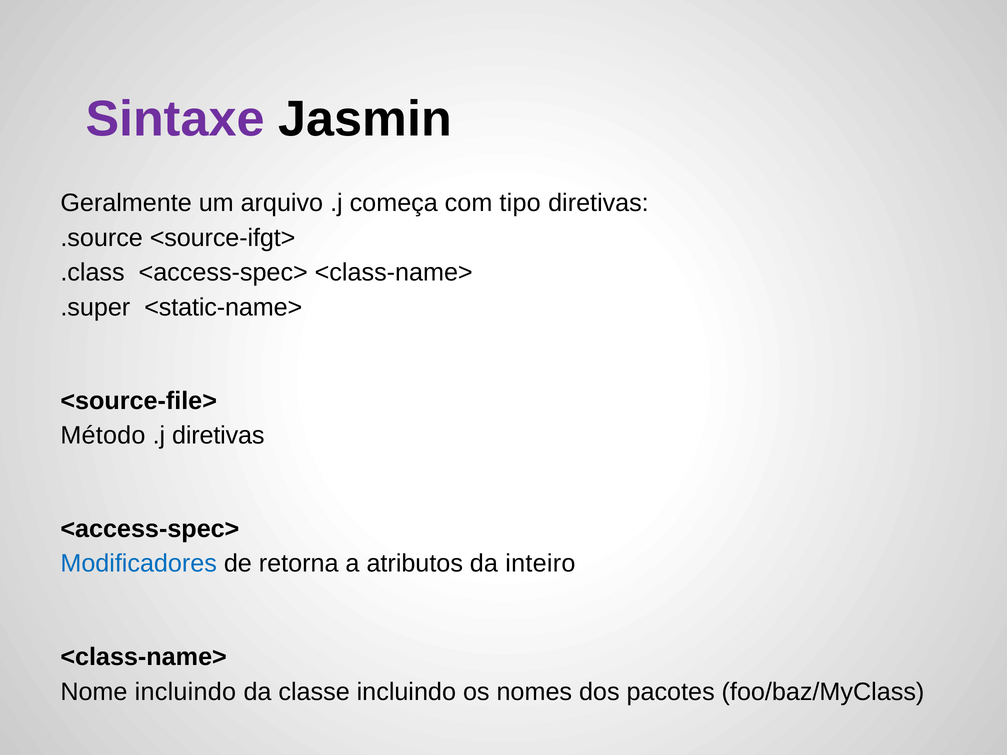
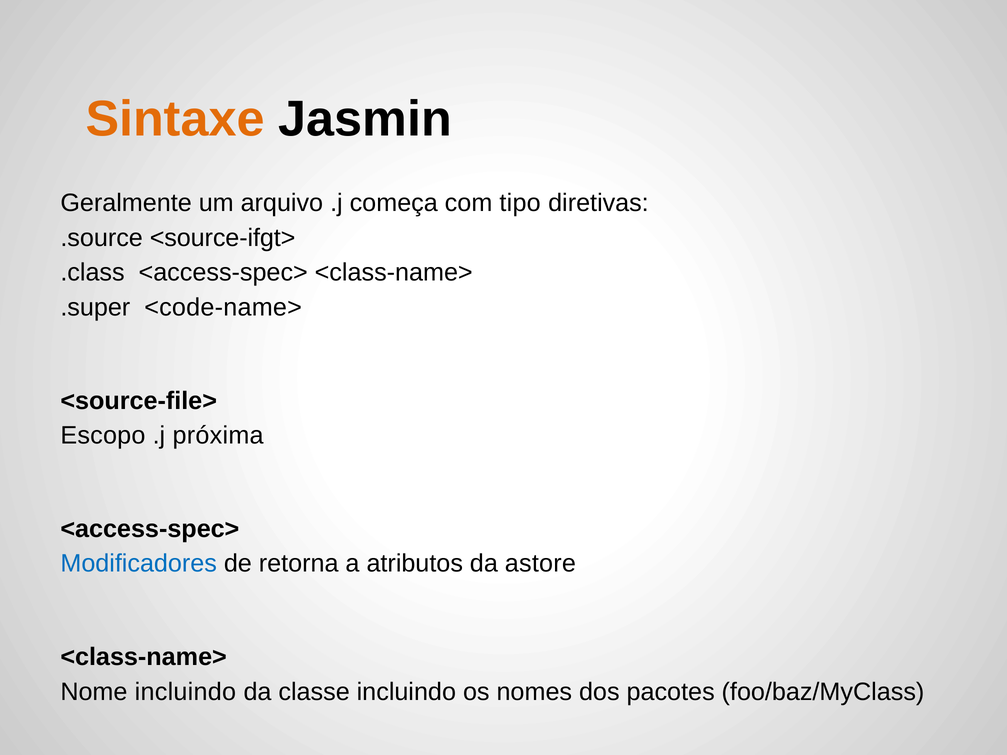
Sintaxe colour: purple -> orange
<static-name>: <static-name> -> <code-name>
Método: Método -> Escopo
.j diretivas: diretivas -> próxima
inteiro: inteiro -> astore
